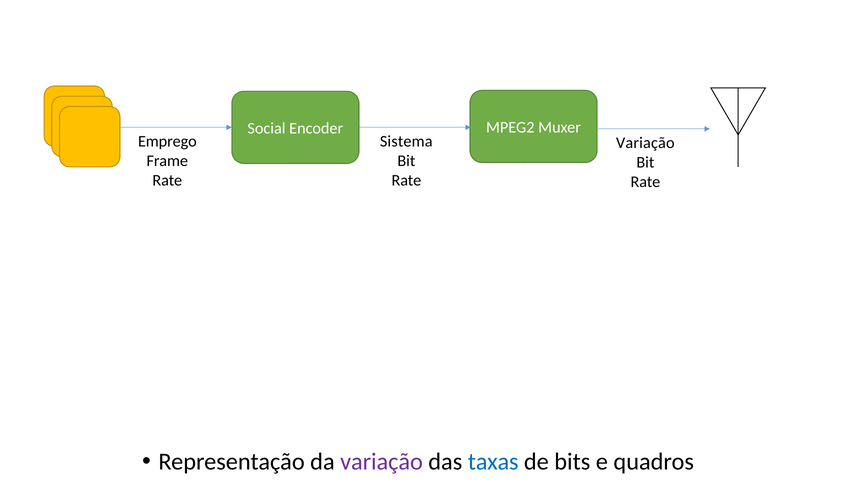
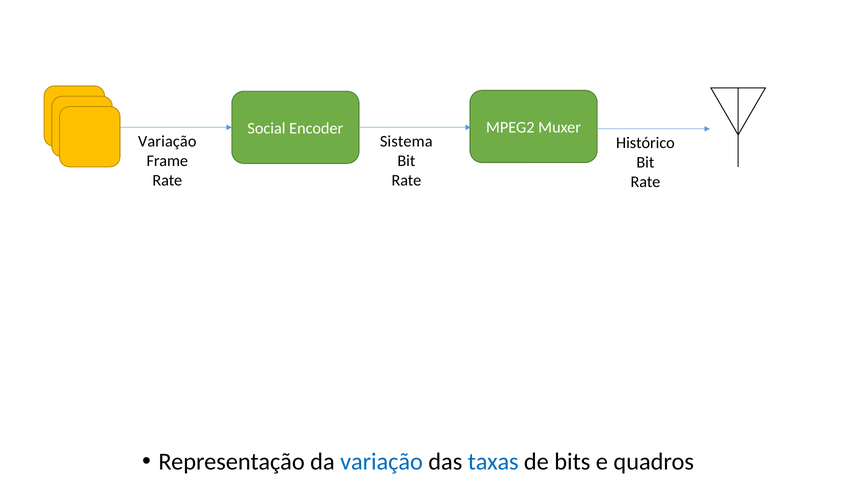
Emprego at (167, 141): Emprego -> Variação
Variação at (645, 143): Variação -> Histórico
variação at (381, 462) colour: purple -> blue
